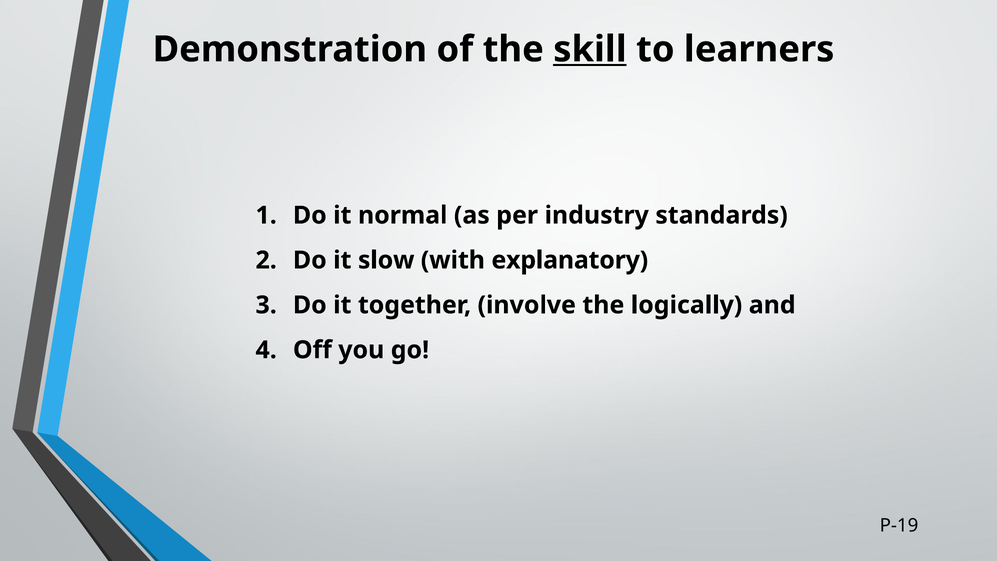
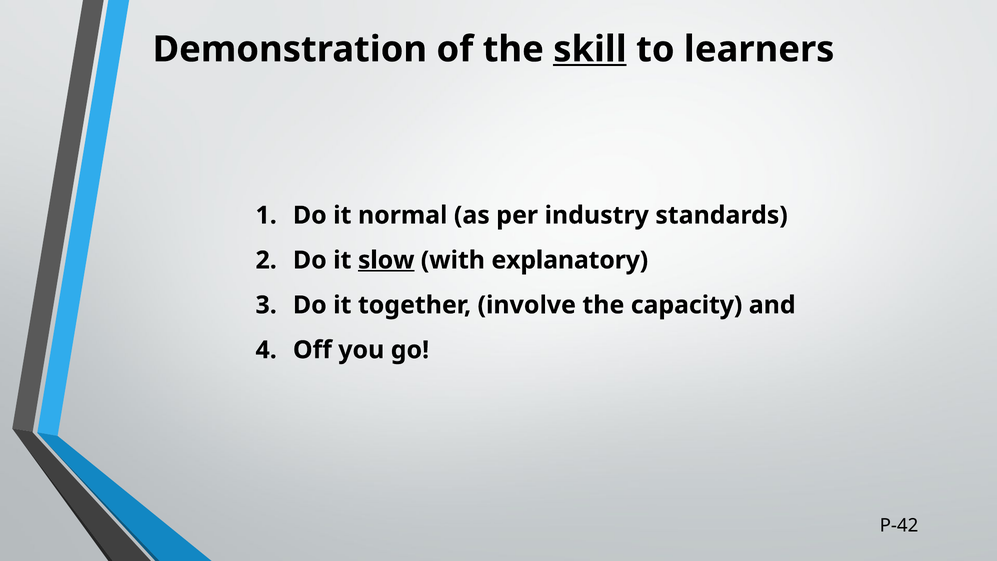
slow underline: none -> present
logically: logically -> capacity
P-19: P-19 -> P-42
